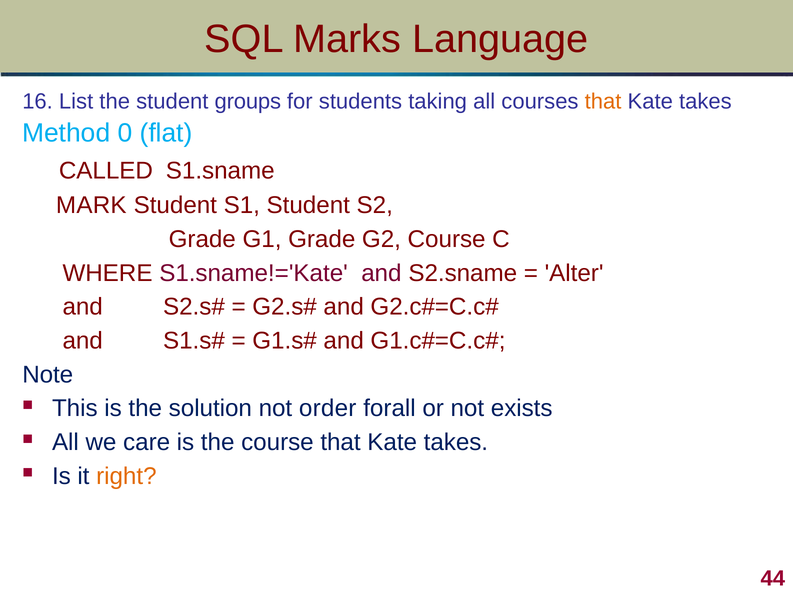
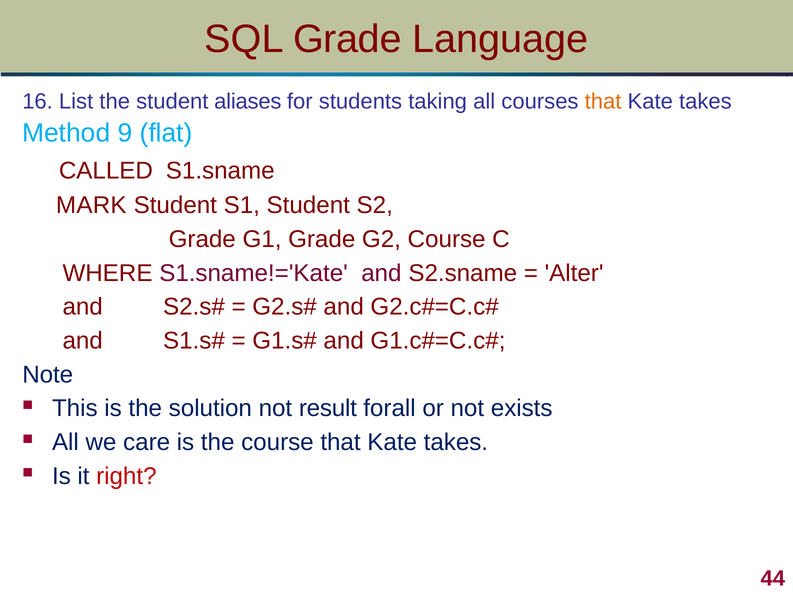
SQL Marks: Marks -> Grade
groups: groups -> aliases
0: 0 -> 9
order: order -> result
right colour: orange -> red
